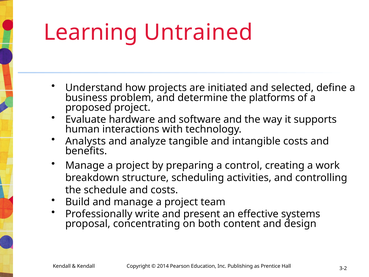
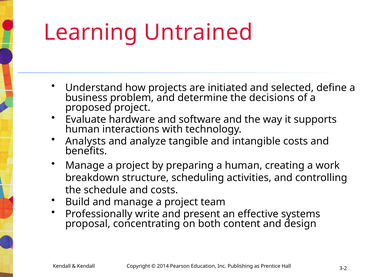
platforms: platforms -> decisions
a control: control -> human
